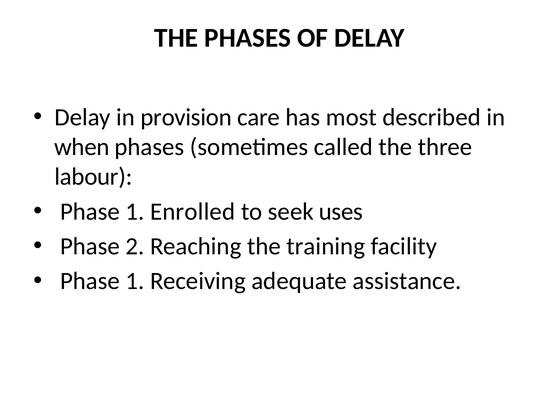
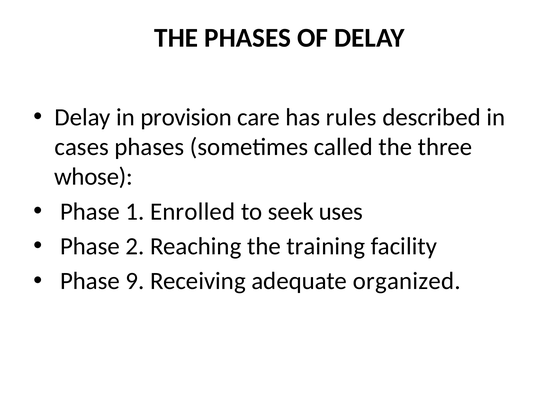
most: most -> rules
when: when -> cases
labour: labour -> whose
1 at (135, 281): 1 -> 9
assistance: assistance -> organized
